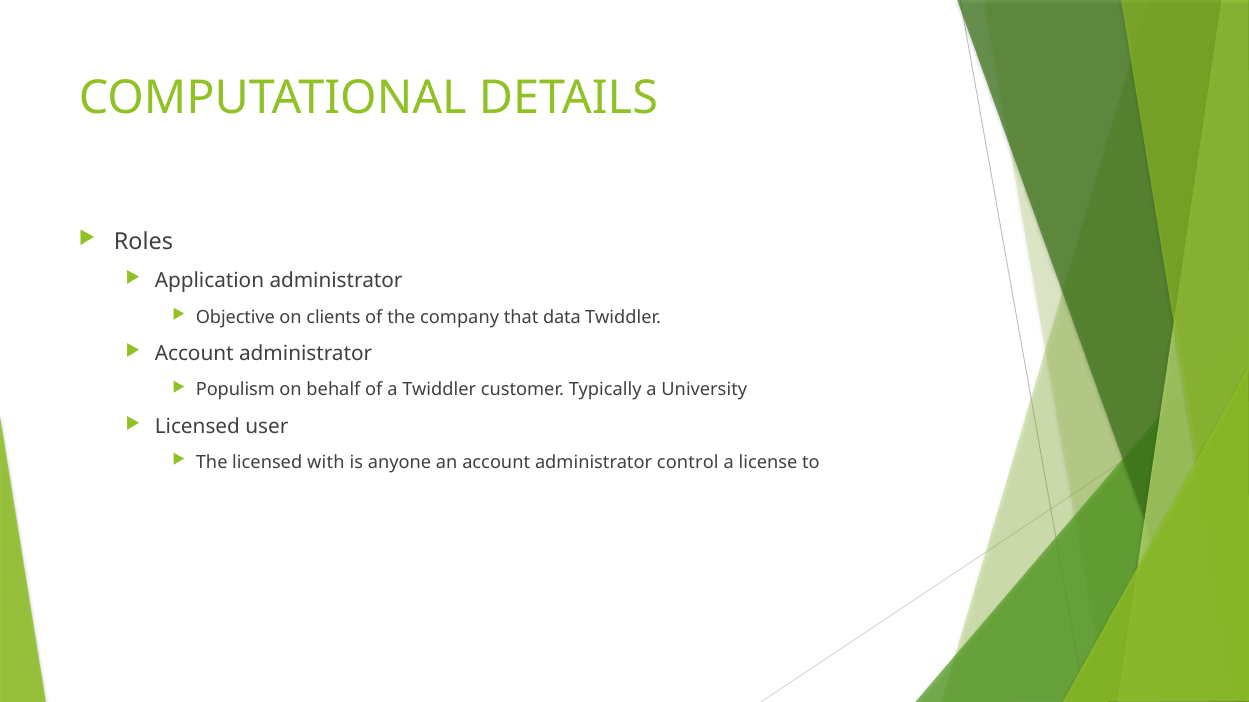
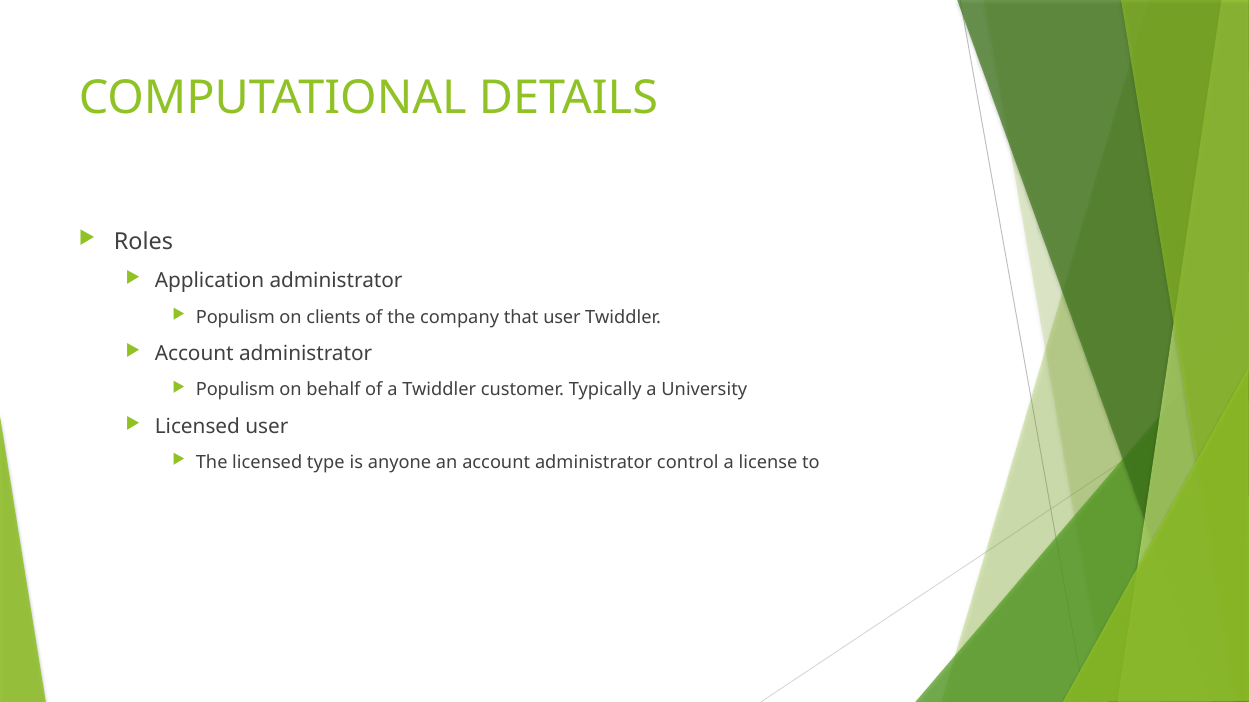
Objective at (235, 317): Objective -> Populism
that data: data -> user
with: with -> type
